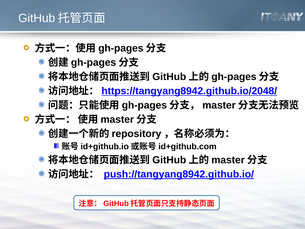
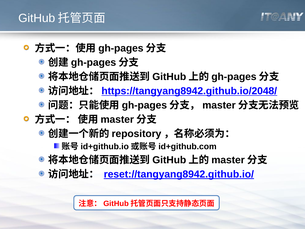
push://tangyang8942.github.io/: push://tangyang8942.github.io/ -> reset://tangyang8942.github.io/
